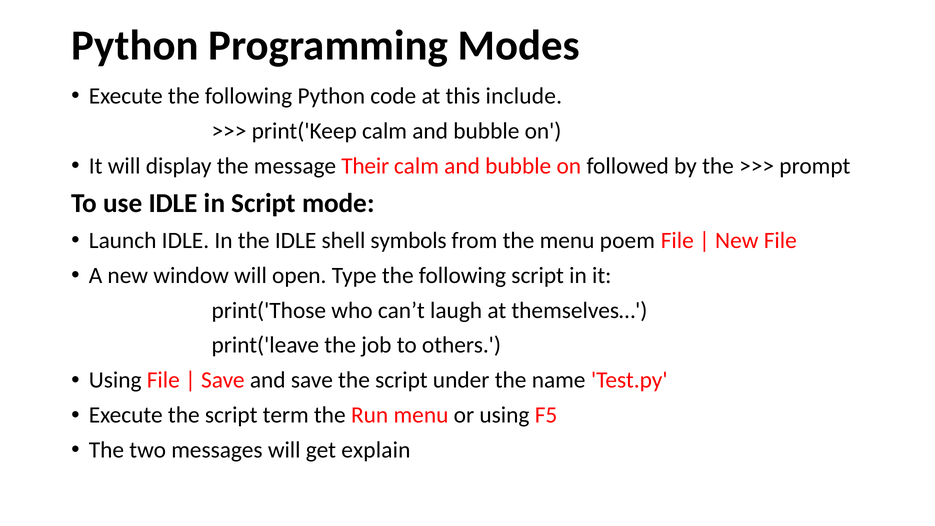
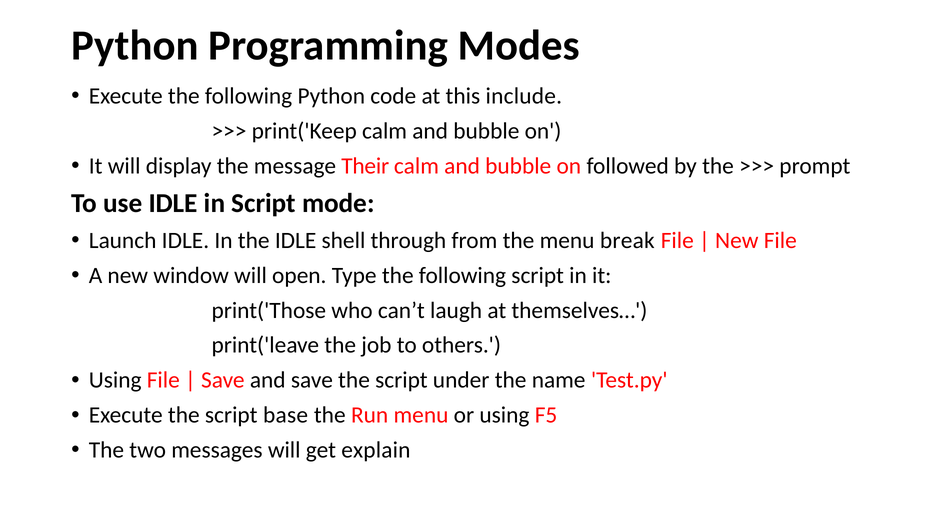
symbols: symbols -> through
poem: poem -> break
term: term -> base
